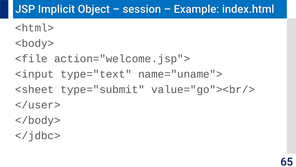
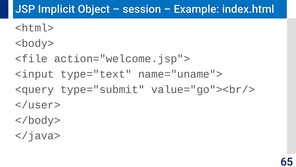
<sheet: <sheet -> <query
</jdbc>: </jdbc> -> </java>
